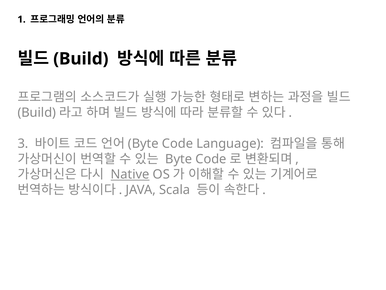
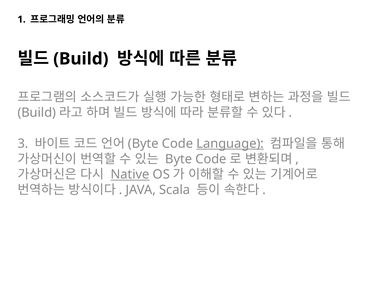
Language underline: none -> present
